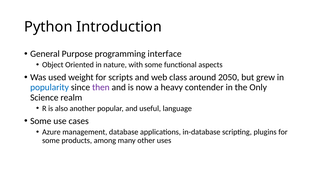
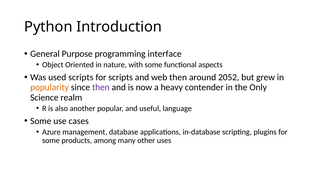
used weight: weight -> scripts
web class: class -> then
2050: 2050 -> 2052
popularity colour: blue -> orange
